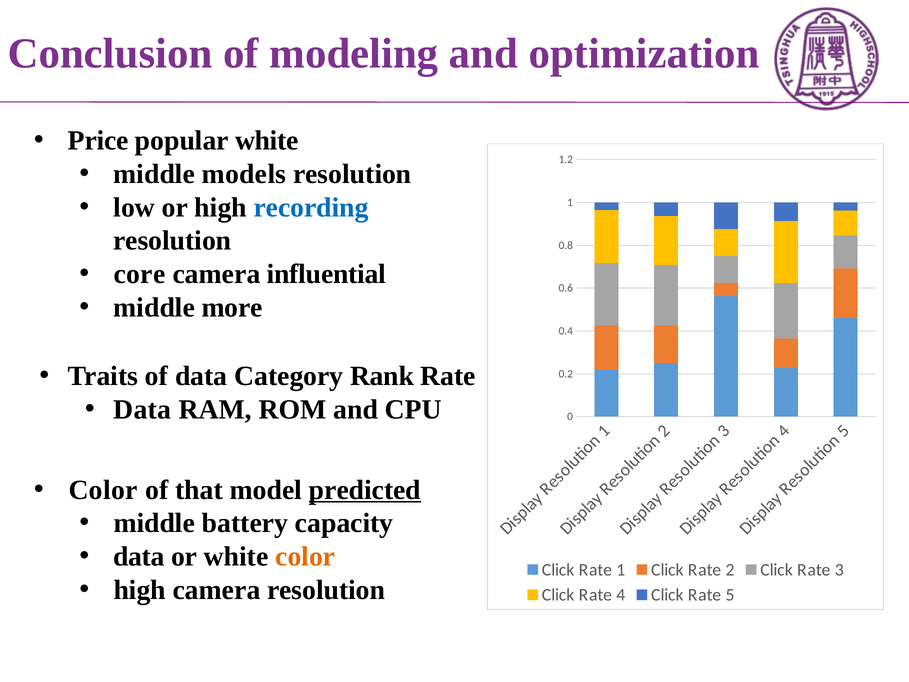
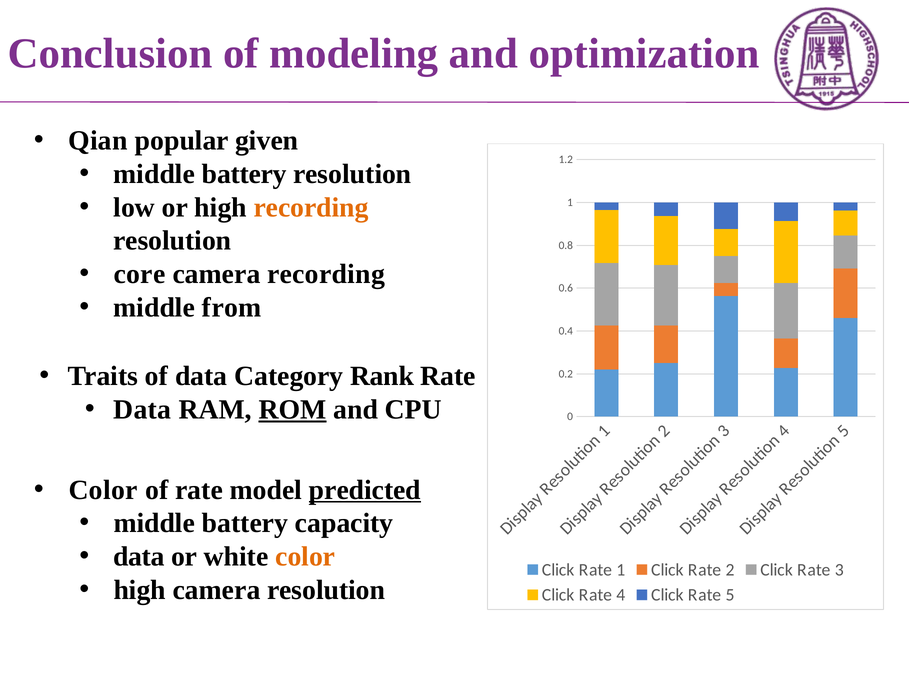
Price: Price -> Qian
popular white: white -> given
models at (244, 174): models -> battery
recording at (311, 207) colour: blue -> orange
camera influential: influential -> recording
more: more -> from
ROM underline: none -> present
of that: that -> rate
